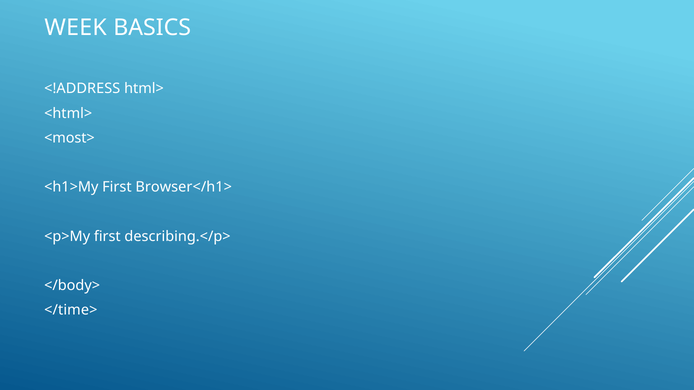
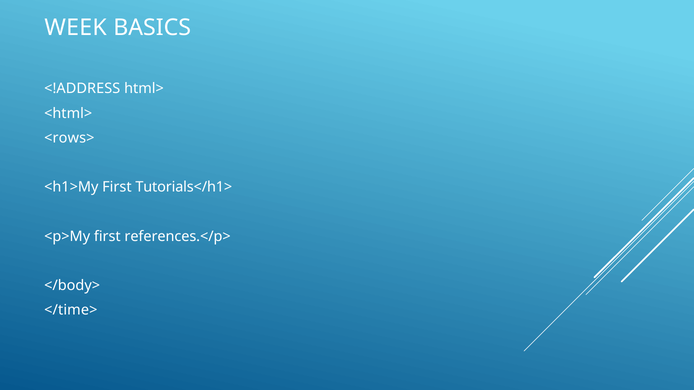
<most>: <most> -> <rows>
Browser</h1>: Browser</h1> -> Tutorials</h1>
describing.</p>: describing.</p> -> references.</p>
